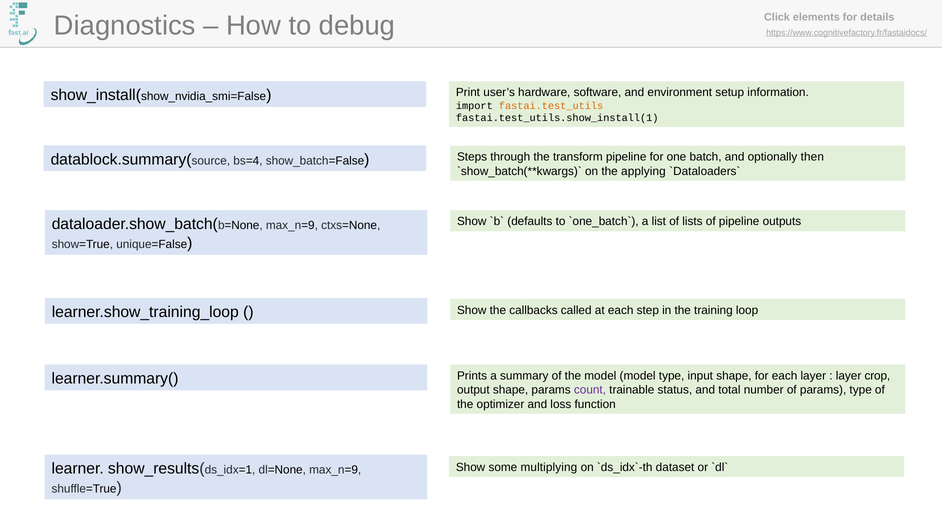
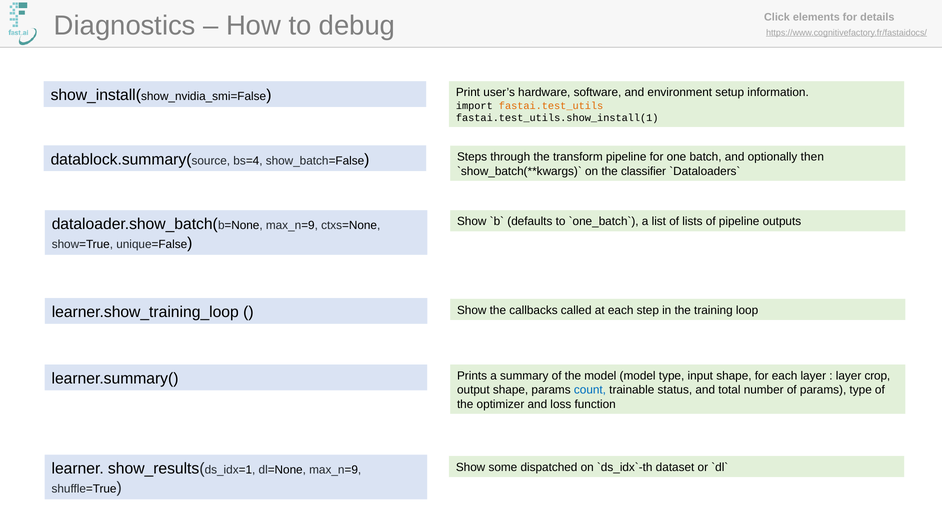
applying: applying -> classifier
count colour: purple -> blue
multiplying: multiplying -> dispatched
